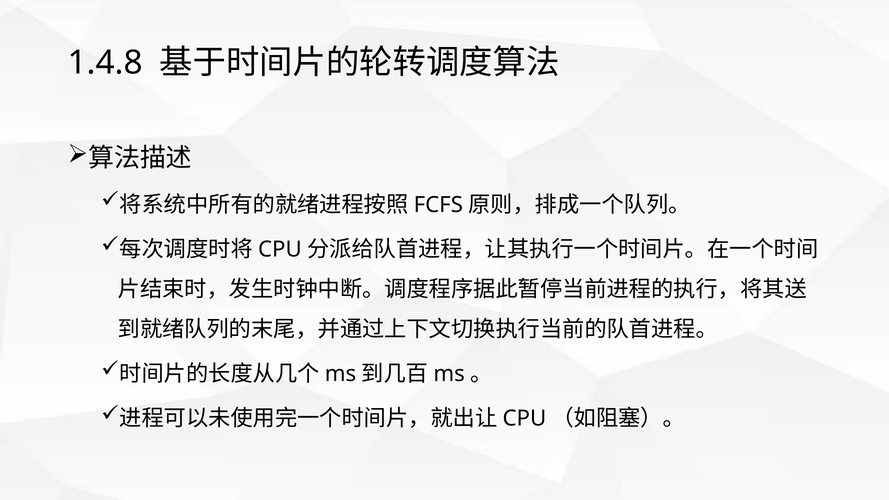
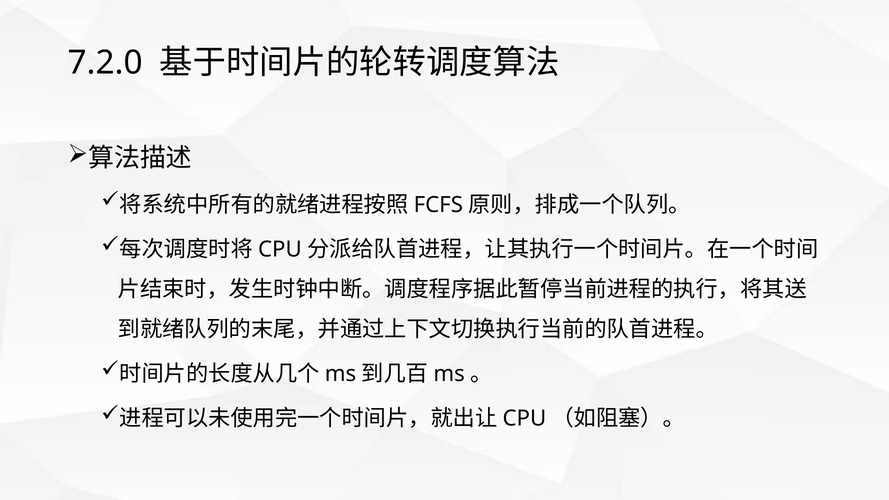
1.4.8: 1.4.8 -> 7.2.0
